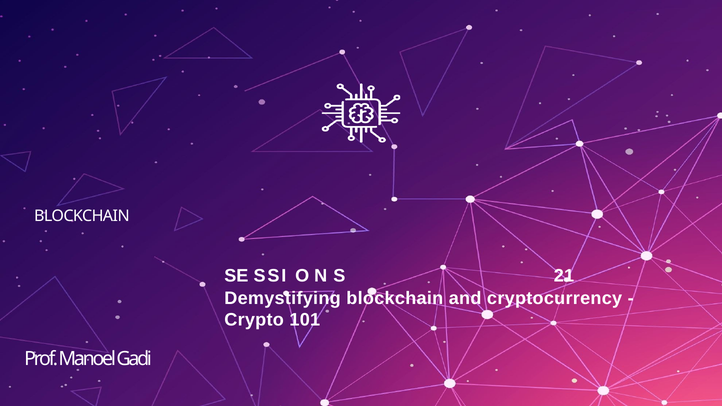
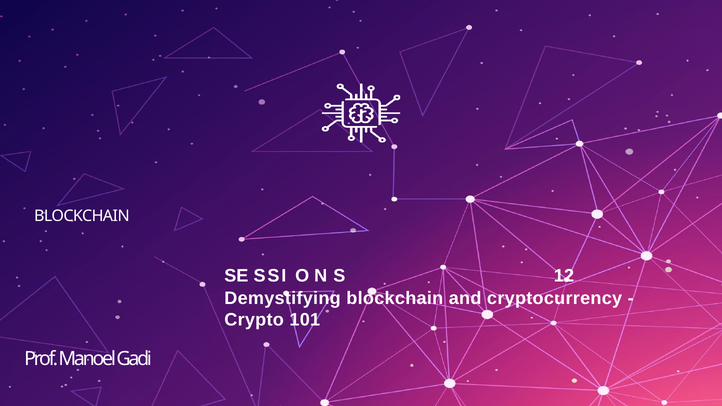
21: 21 -> 12
